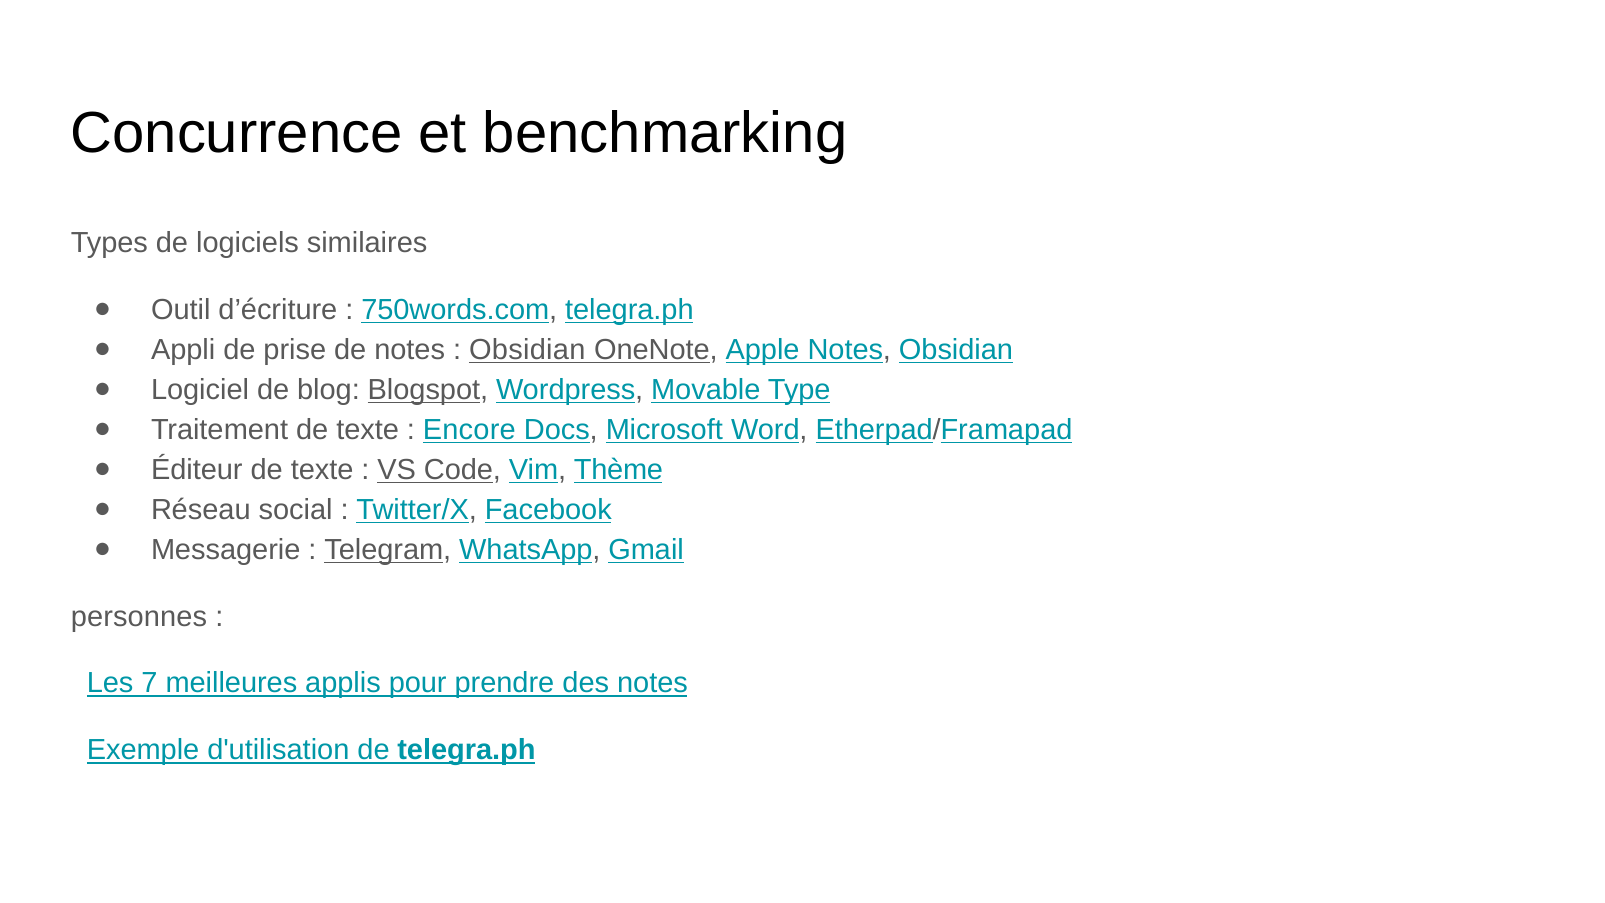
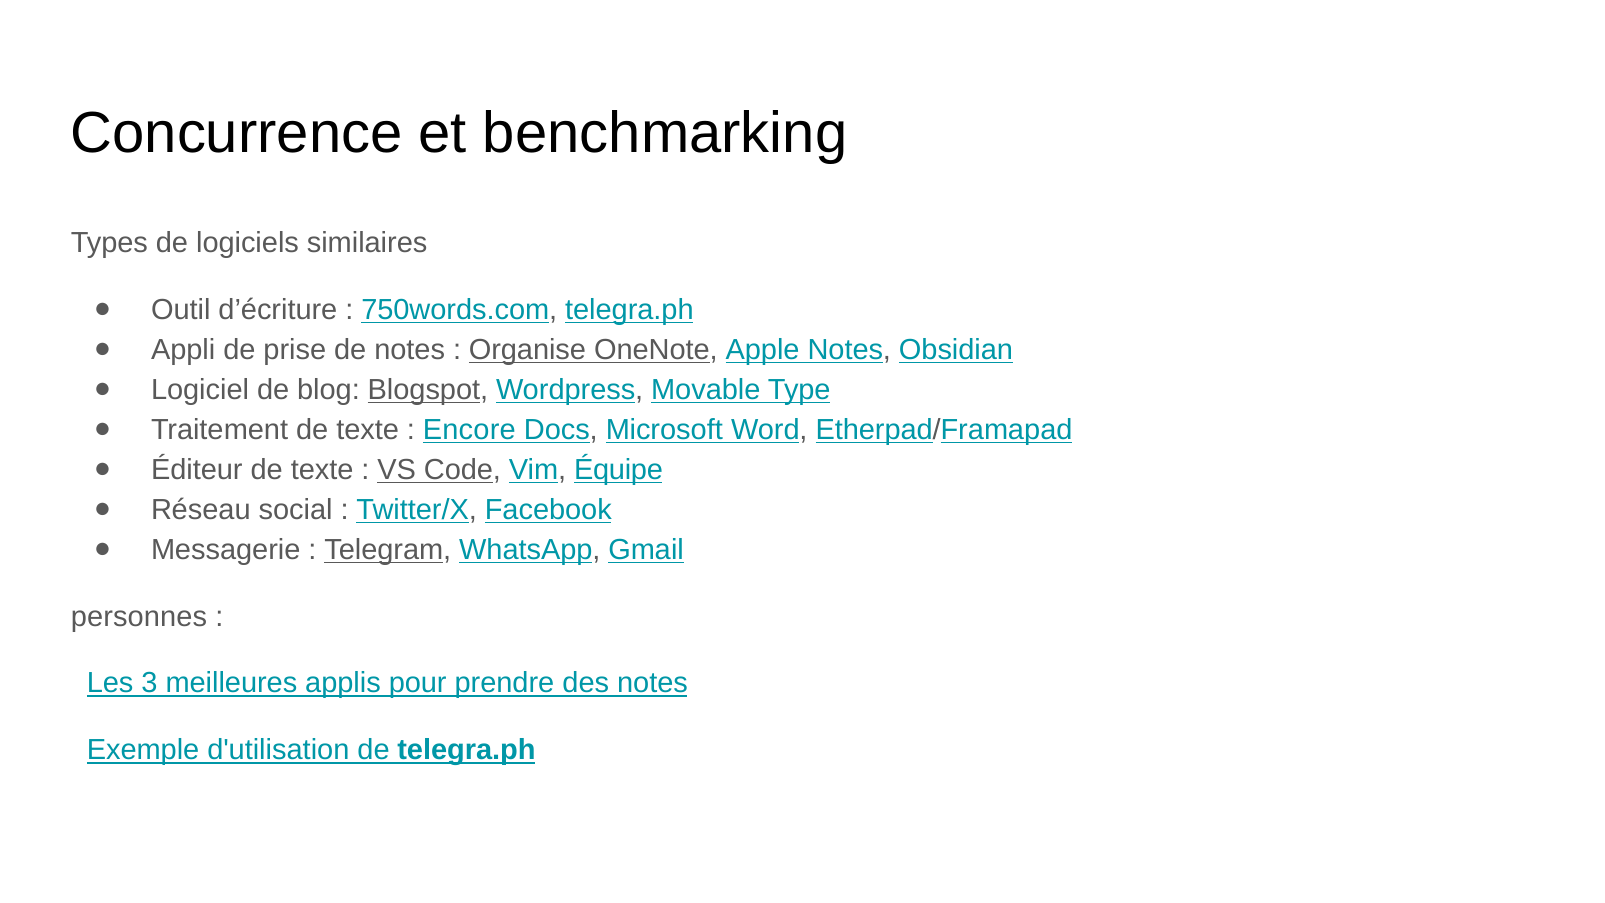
Obsidian at (527, 350): Obsidian -> Organise
Thème: Thème -> Équipe
7: 7 -> 3
